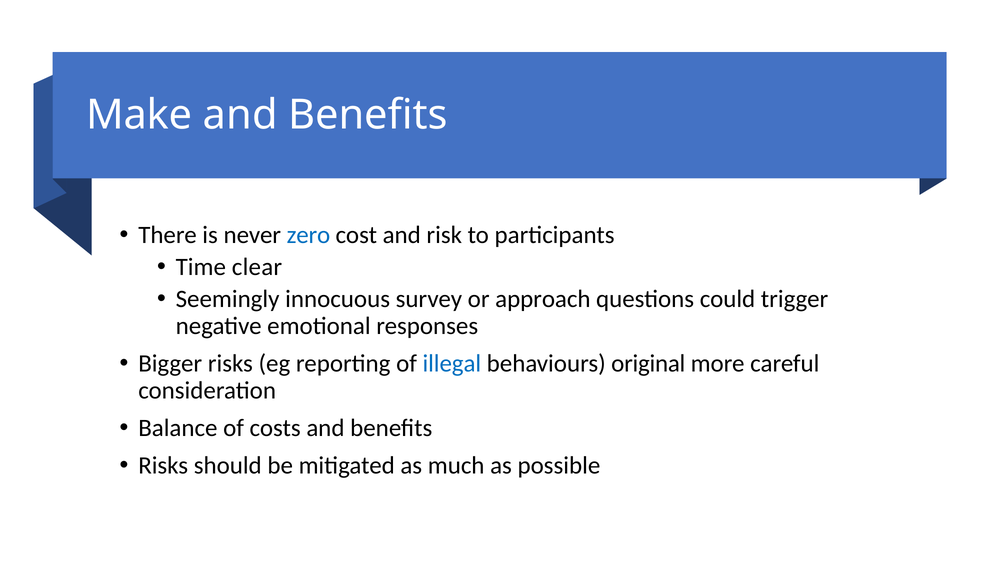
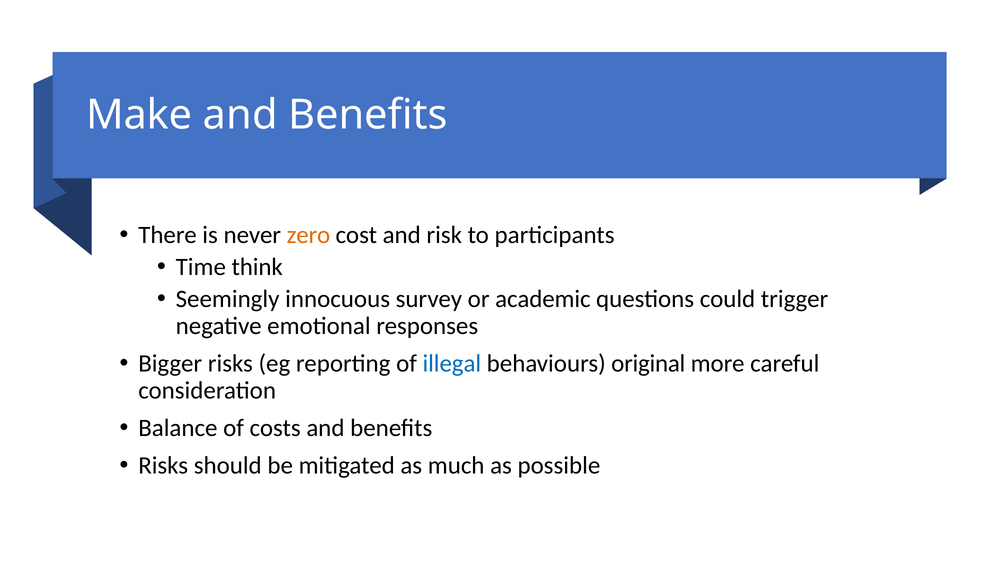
zero colour: blue -> orange
clear: clear -> think
approach: approach -> academic
